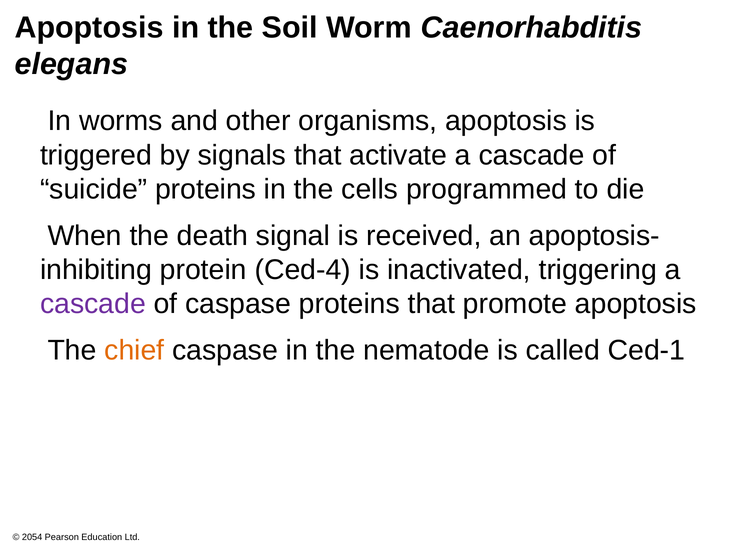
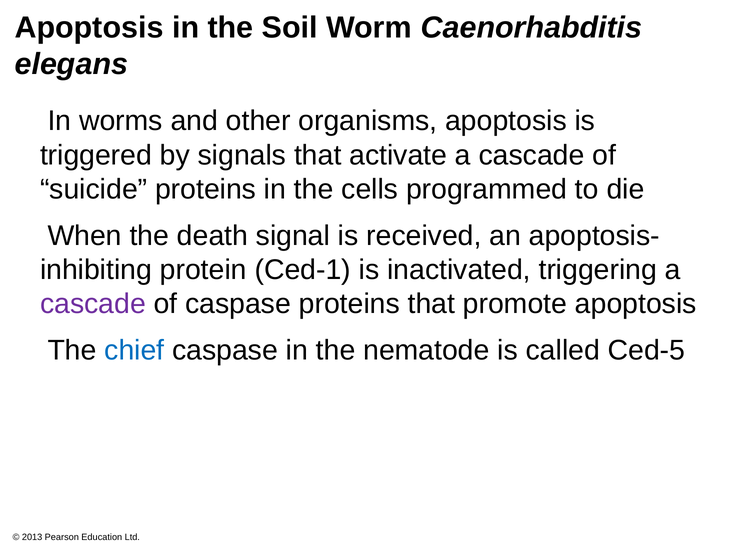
Ced-4: Ced-4 -> Ced-1
chief colour: orange -> blue
Ced-1: Ced-1 -> Ced-5
2054: 2054 -> 2013
